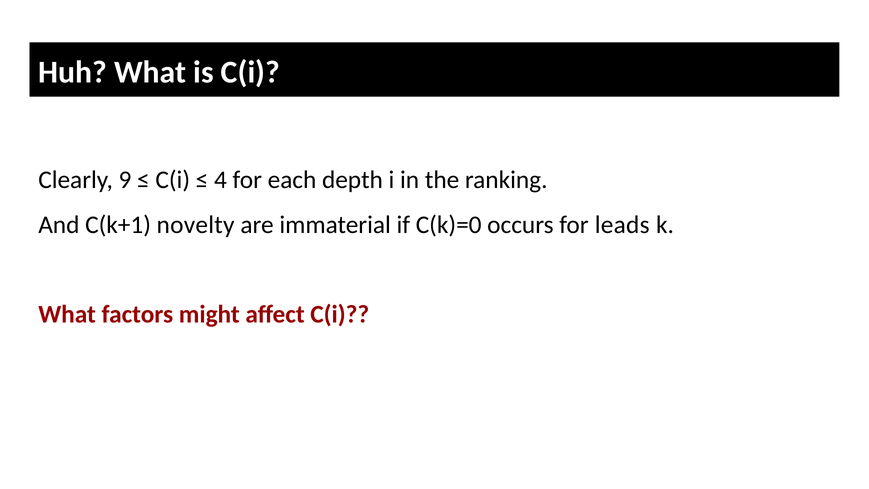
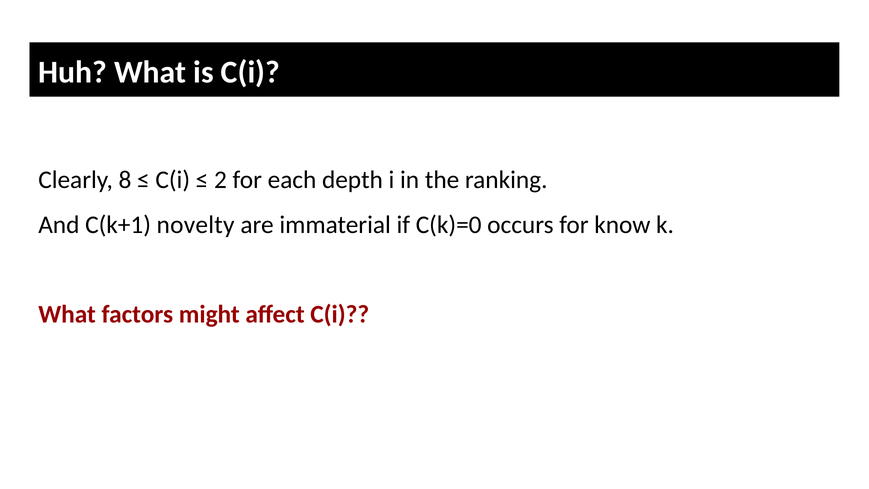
9: 9 -> 8
4: 4 -> 2
leads: leads -> know
